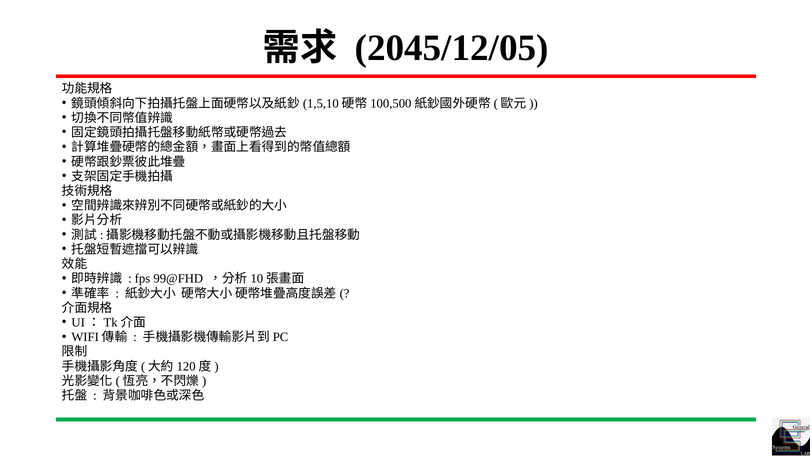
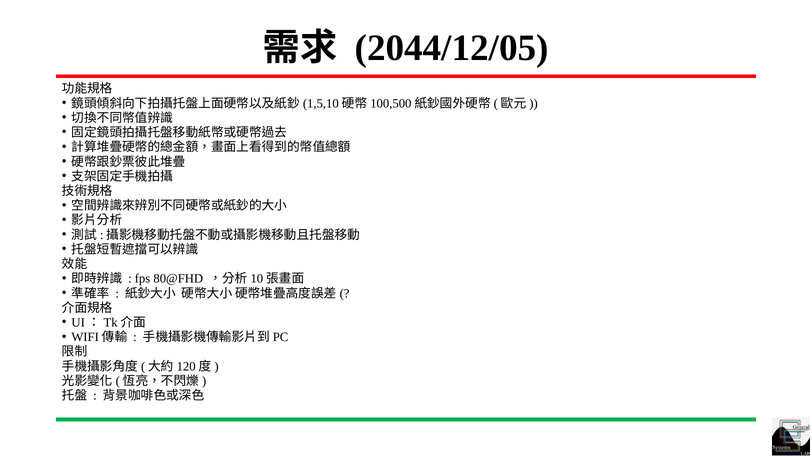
2045/12/05: 2045/12/05 -> 2044/12/05
99@FHD: 99@FHD -> 80@FHD
